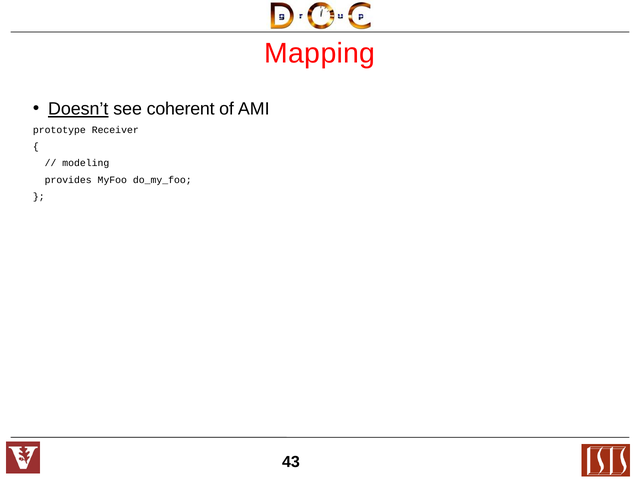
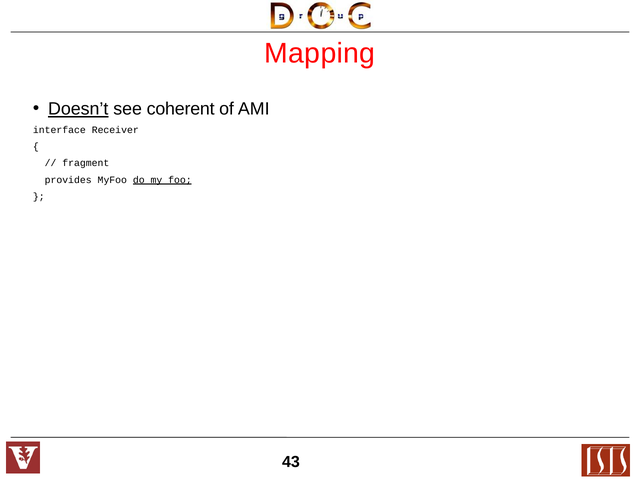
prototype: prototype -> interface
modeling: modeling -> fragment
do_my_foo underline: none -> present
